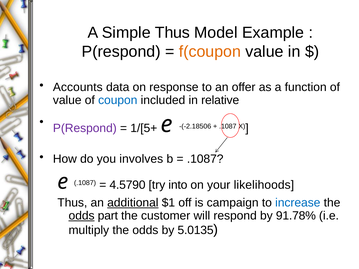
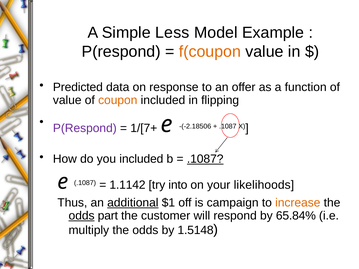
Simple Thus: Thus -> Less
Accounts: Accounts -> Predicted
coupon colour: blue -> orange
relative: relative -> flipping
1/[5+: 1/[5+ -> 1/[7+
you involves: involves -> included
.1087 at (205, 159) underline: none -> present
4.5790: 4.5790 -> 1.1142
increase colour: blue -> orange
91.78%: 91.78% -> 65.84%
5.0135: 5.0135 -> 1.5148
